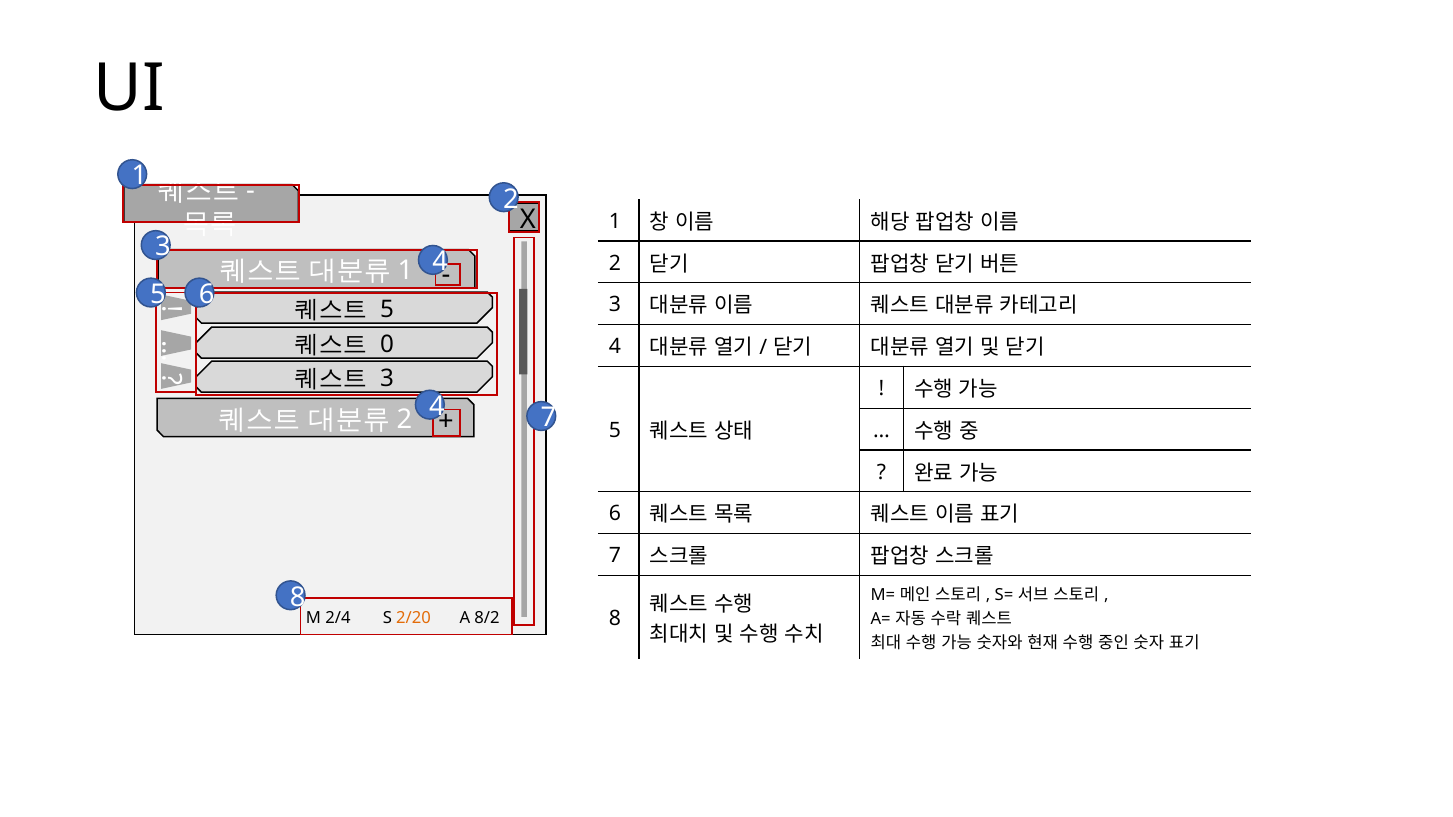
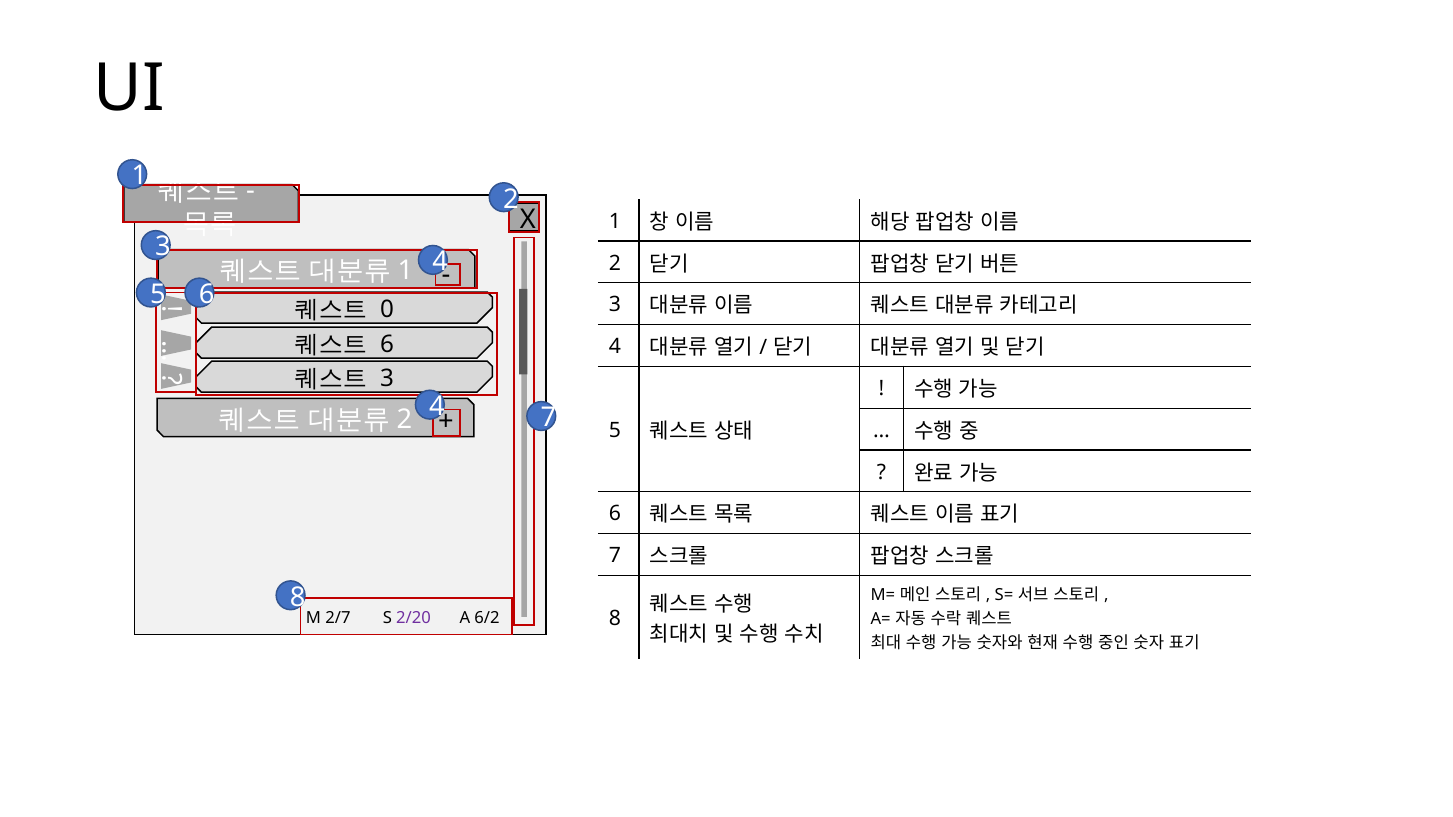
5 at (387, 309): 5 -> 0
0 at (387, 344): 0 -> 6
2/4: 2/4 -> 2/7
2/20 colour: orange -> purple
8/2: 8/2 -> 6/2
